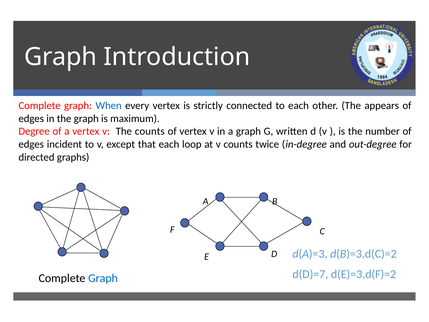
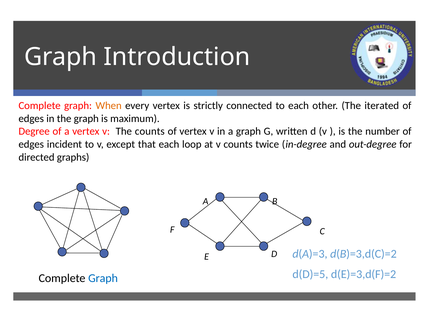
When colour: blue -> orange
appears: appears -> iterated
d(D)=7: d(D)=7 -> d(D)=5
